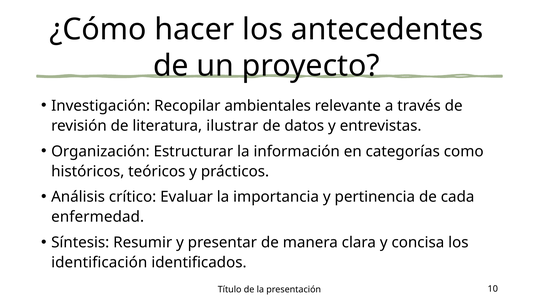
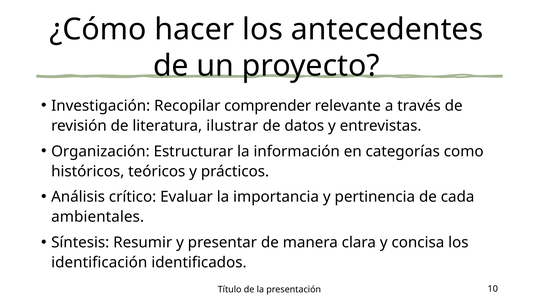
ambientales: ambientales -> comprender
enfermedad: enfermedad -> ambientales
